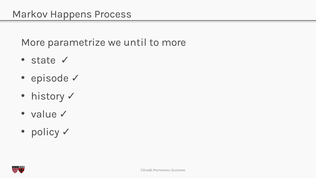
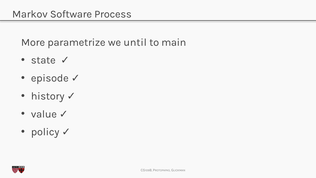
Happens: Happens -> Software
to more: more -> main
